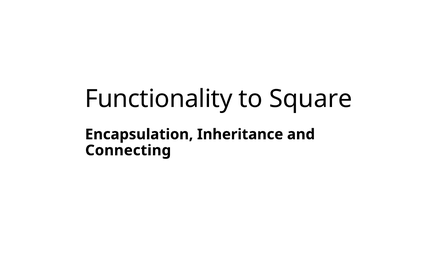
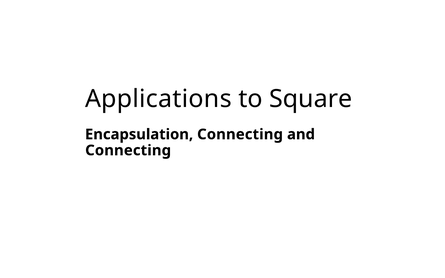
Functionality: Functionality -> Applications
Encapsulation Inheritance: Inheritance -> Connecting
